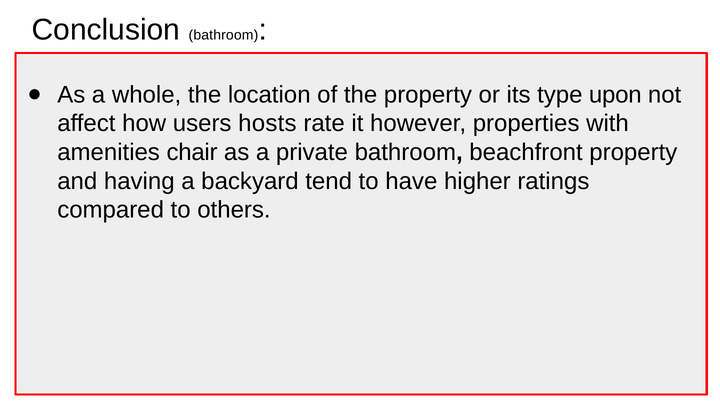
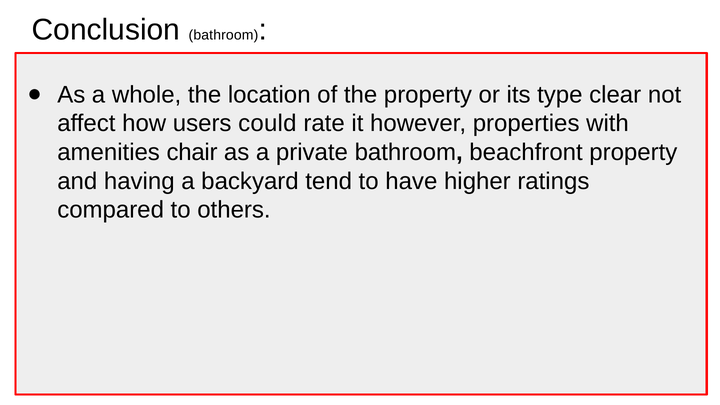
upon: upon -> clear
hosts: hosts -> could
